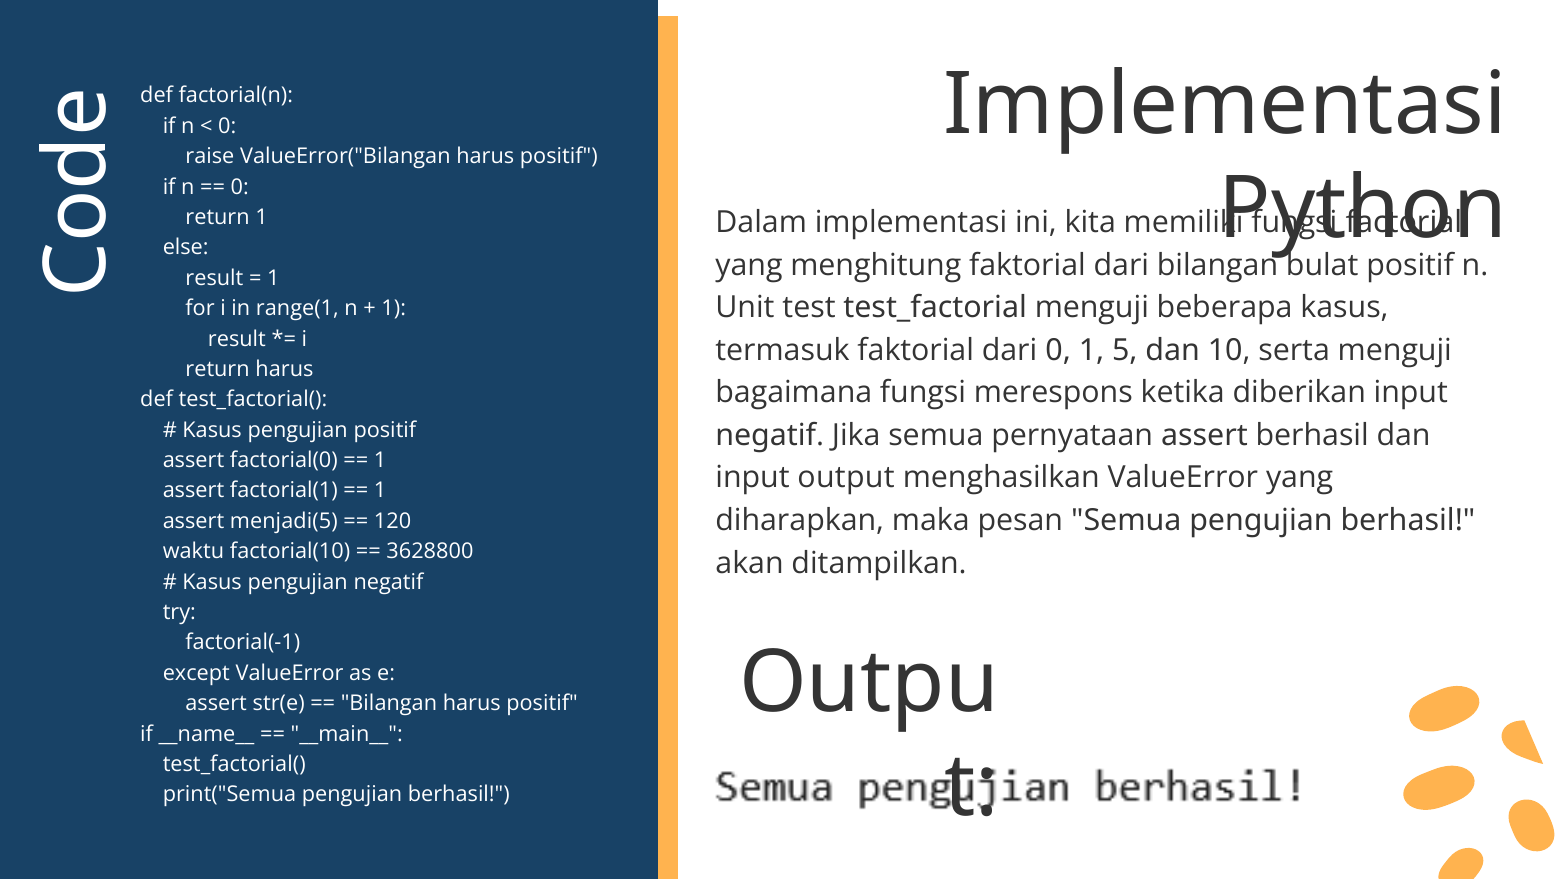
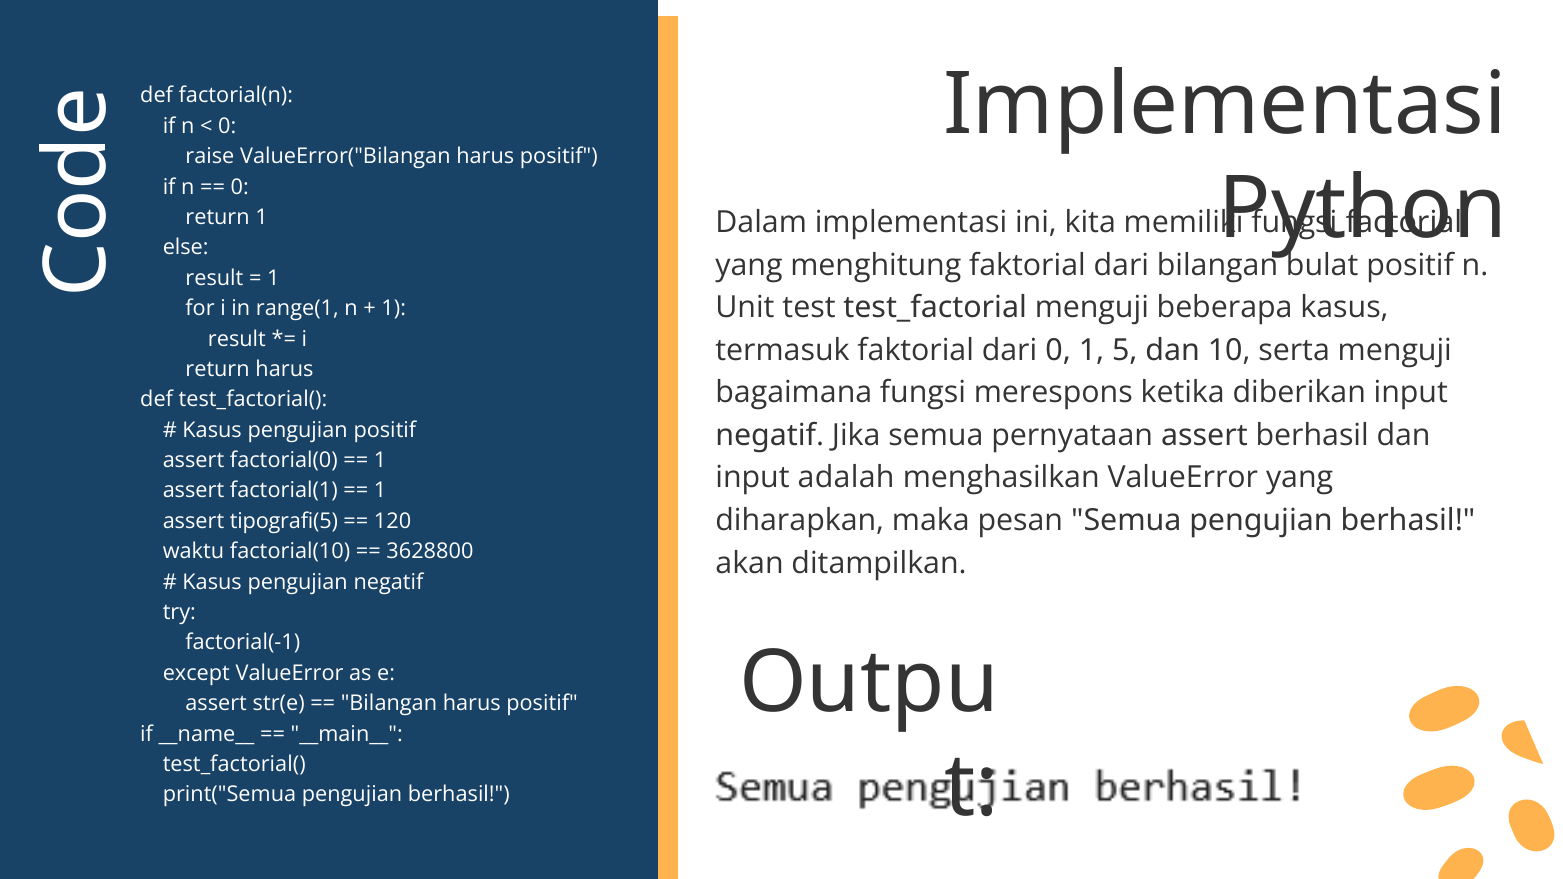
output: output -> adalah
menjadi(5: menjadi(5 -> tipografi(5
